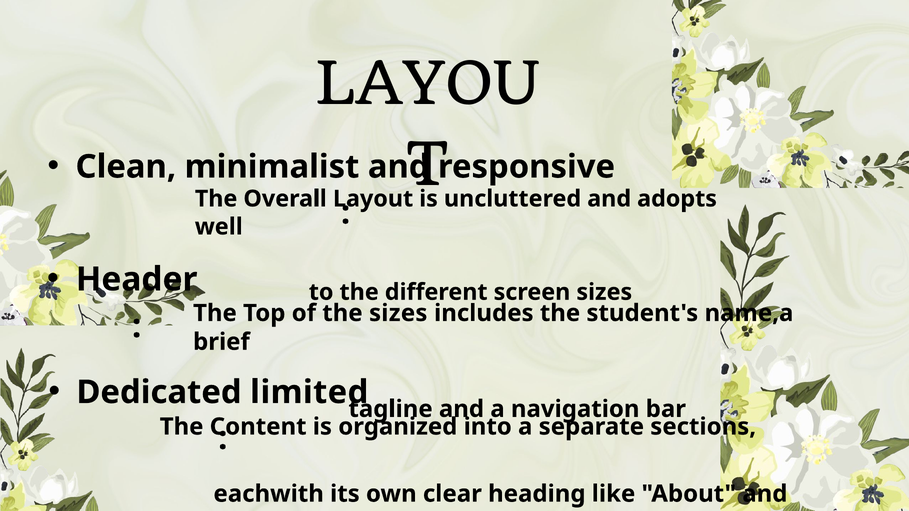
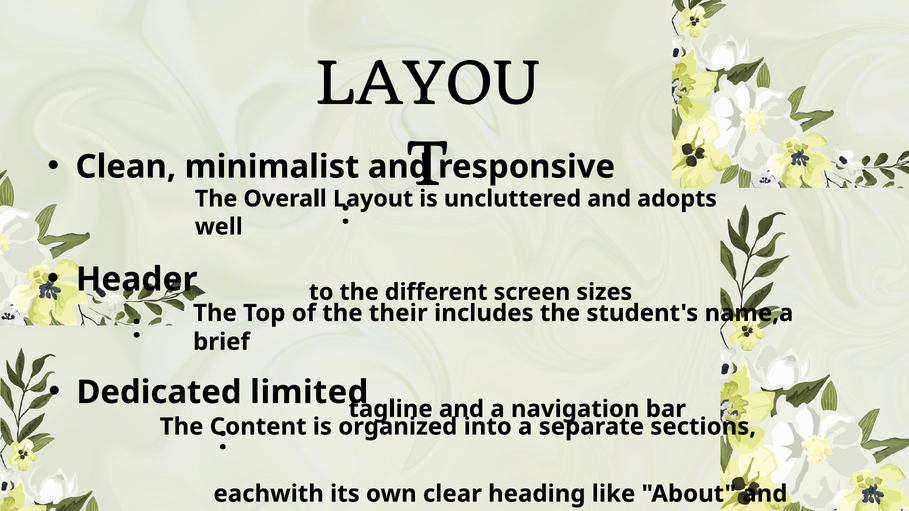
the sizes: sizes -> their
